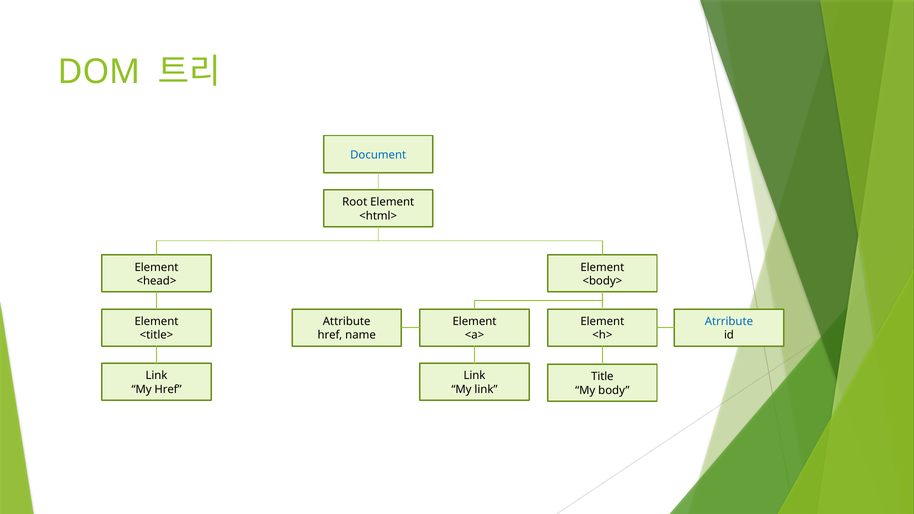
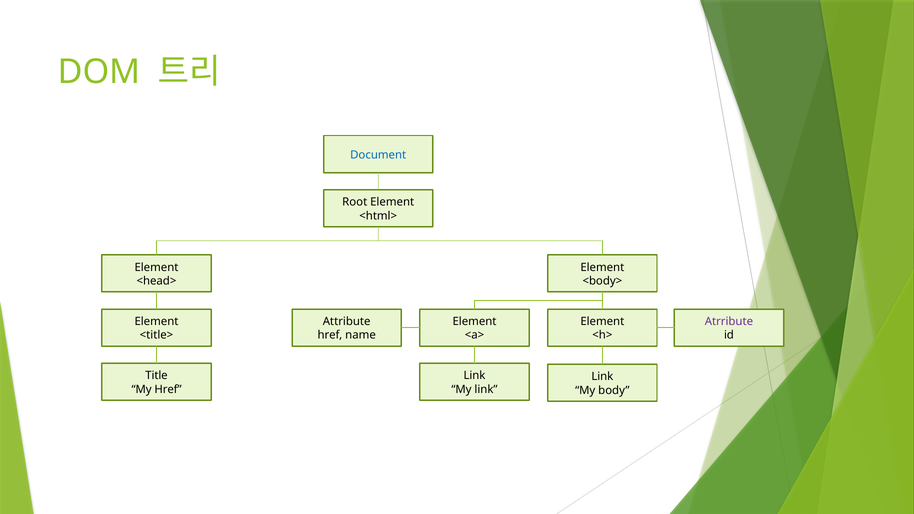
Atrribute colour: blue -> purple
Link at (156, 376): Link -> Title
Title at (602, 377): Title -> Link
